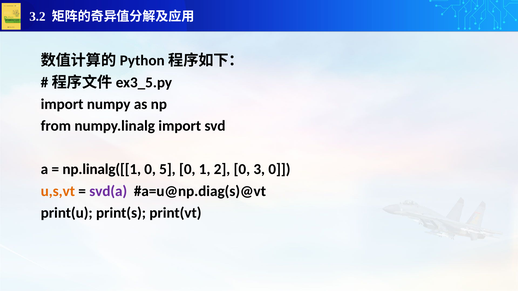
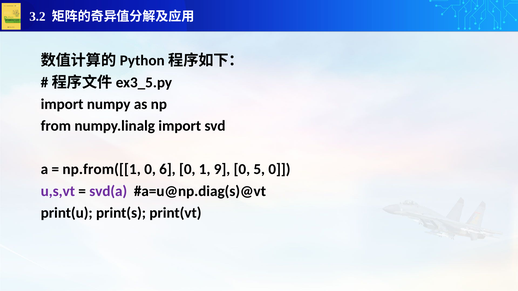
np.linalg([[1: np.linalg([[1 -> np.from([[1
5: 5 -> 6
2: 2 -> 9
3: 3 -> 5
u,s,vt colour: orange -> purple
